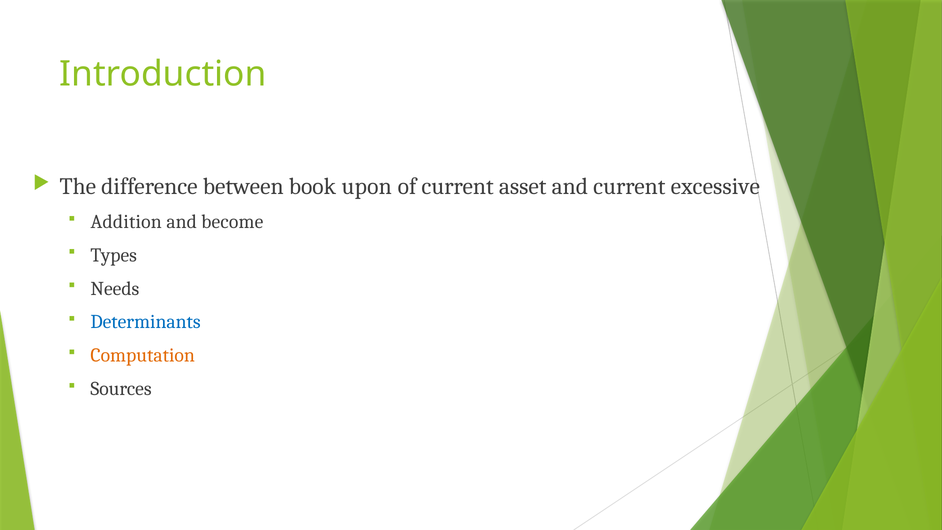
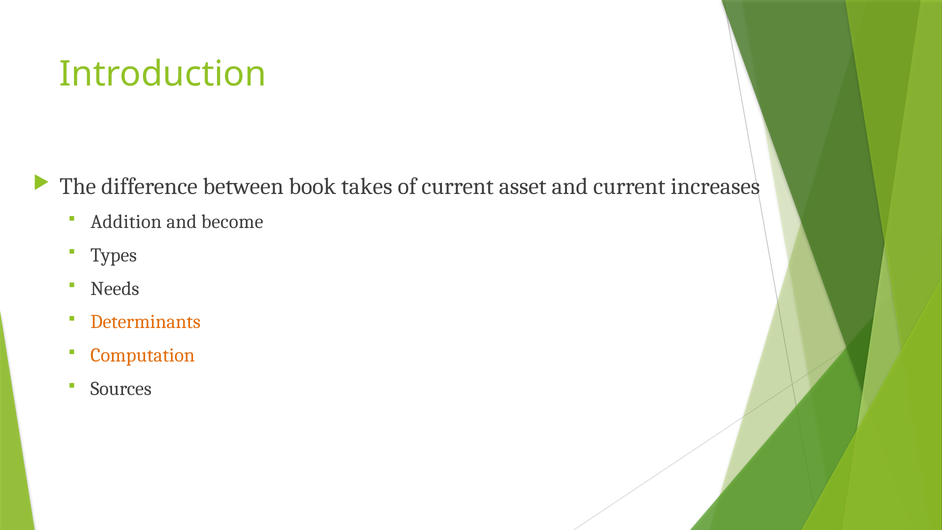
upon: upon -> takes
excessive: excessive -> increases
Determinants colour: blue -> orange
